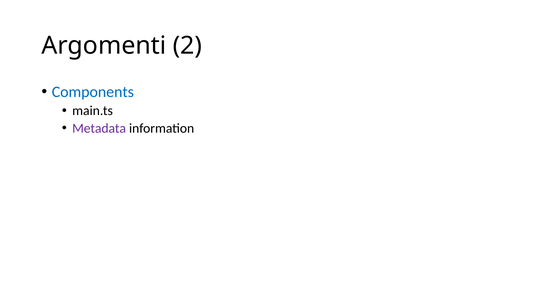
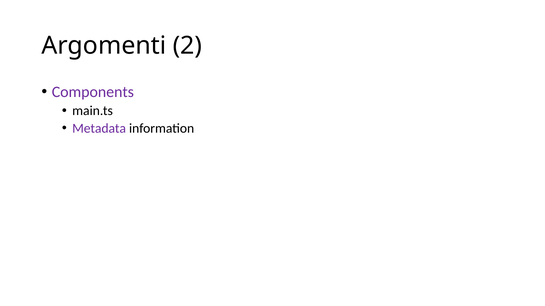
Components colour: blue -> purple
